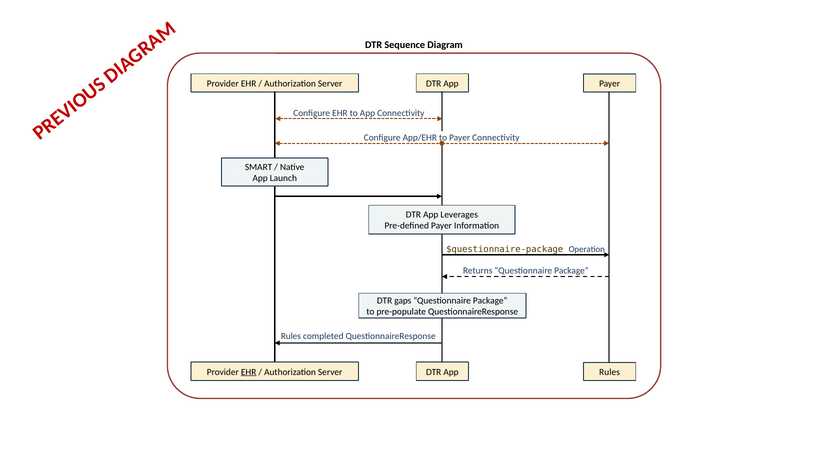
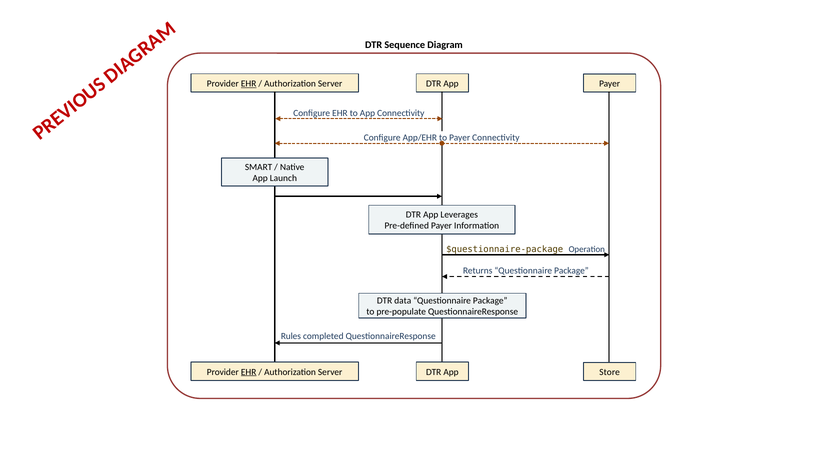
EHR at (249, 83) underline: none -> present
gaps: gaps -> data
Rules at (610, 372): Rules -> Store
